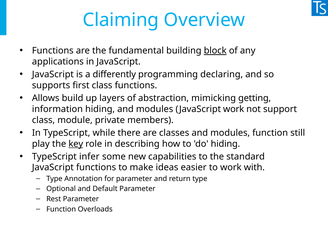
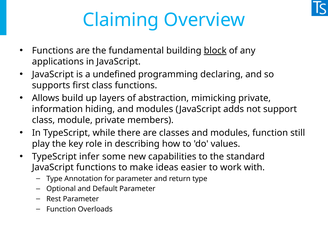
differently: differently -> undefined
mimicking getting: getting -> private
JavaScript work: work -> adds
key underline: present -> none
do hiding: hiding -> values
